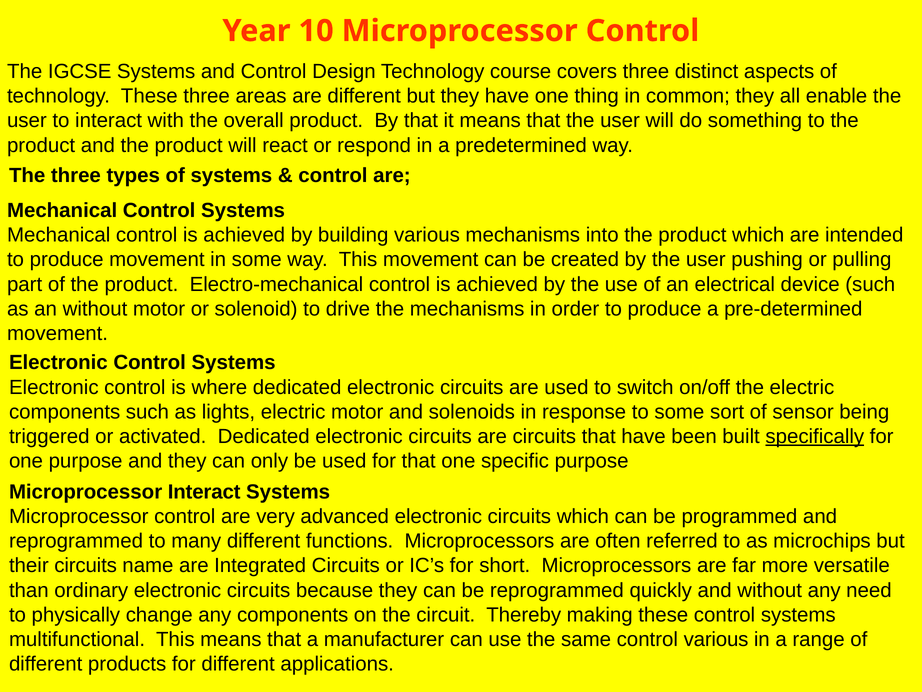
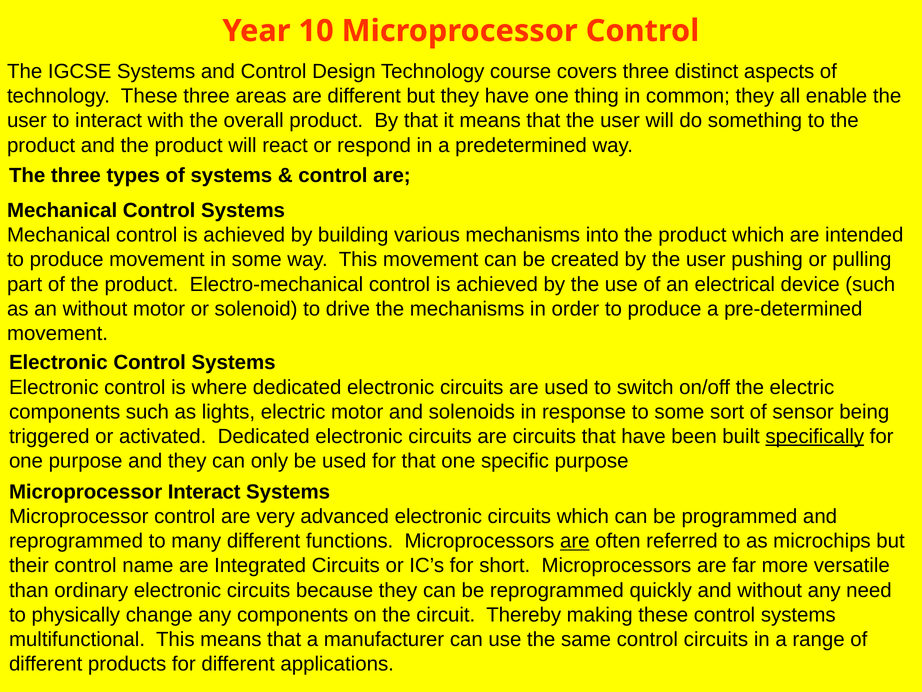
are at (575, 541) underline: none -> present
their circuits: circuits -> control
control various: various -> circuits
